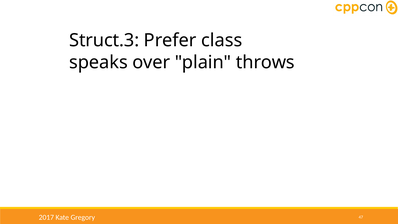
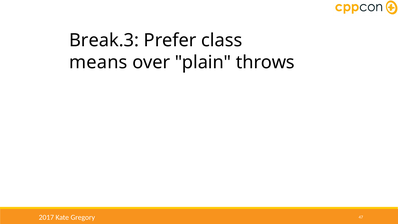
Struct.3: Struct.3 -> Break.3
speaks: speaks -> means
